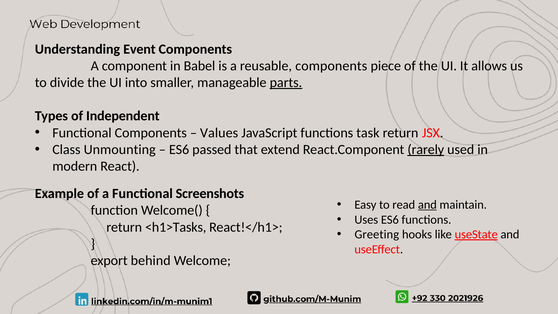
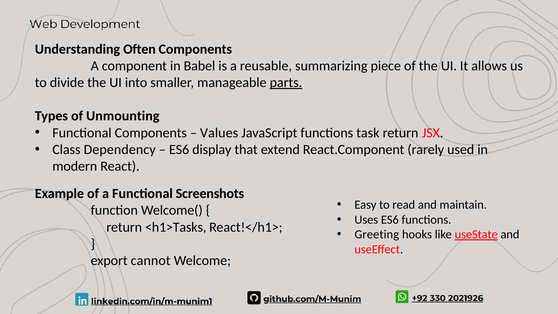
Event: Event -> Often
reusable components: components -> summarizing
Independent: Independent -> Unmounting
Unmounting: Unmounting -> Dependency
passed: passed -> display
rarely underline: present -> none
and at (427, 205) underline: present -> none
behind: behind -> cannot
